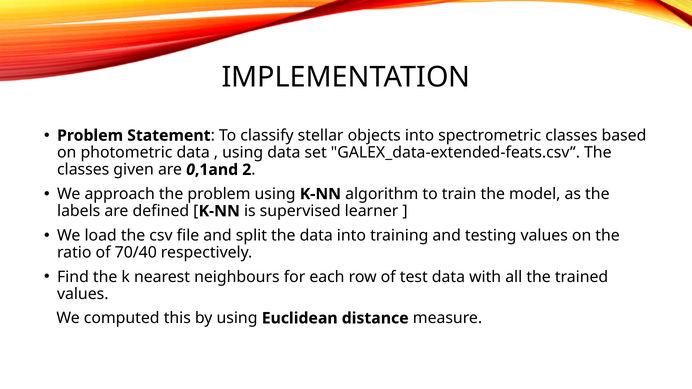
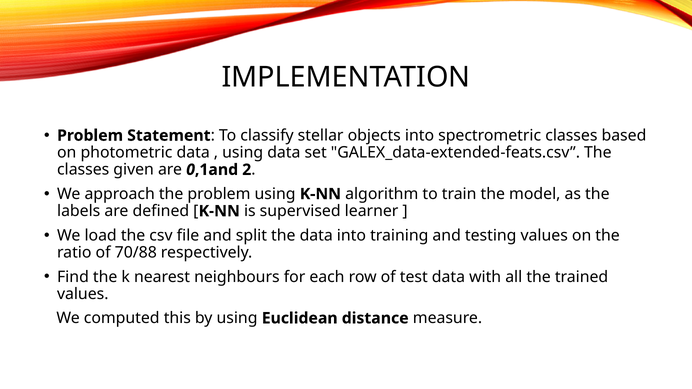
70/40: 70/40 -> 70/88
